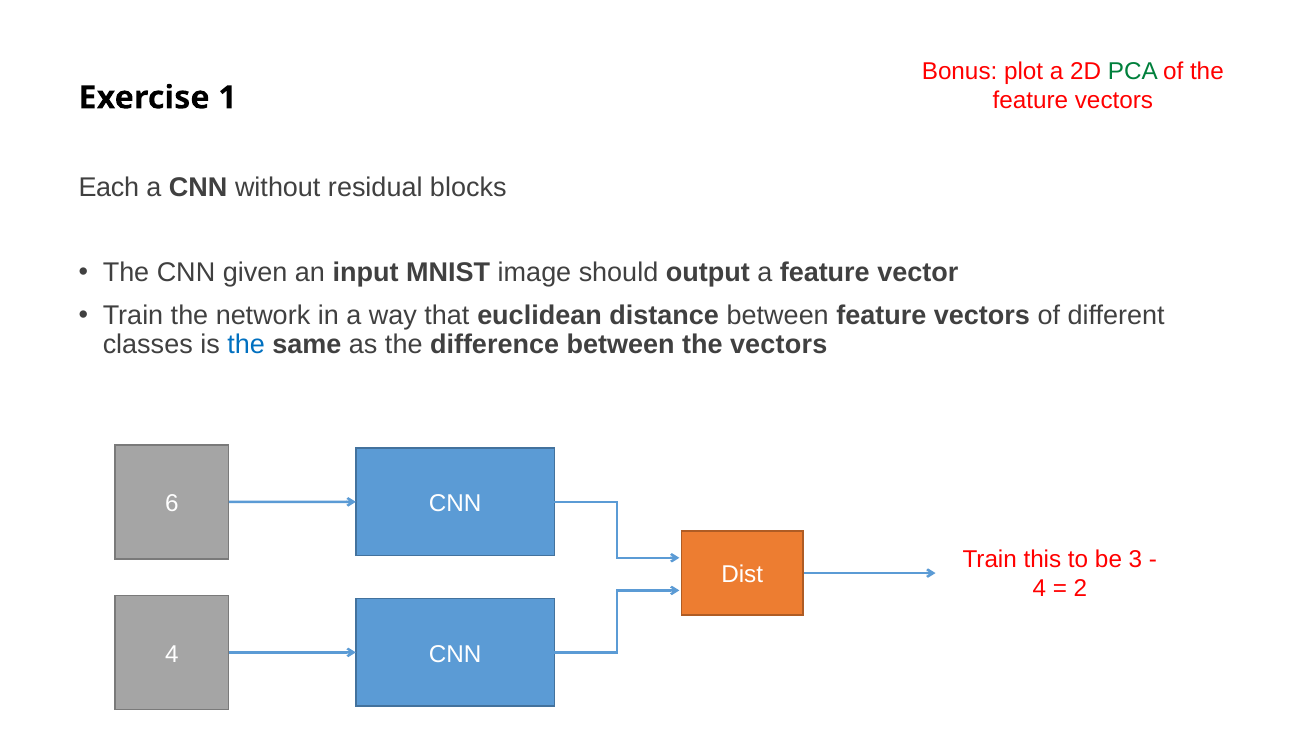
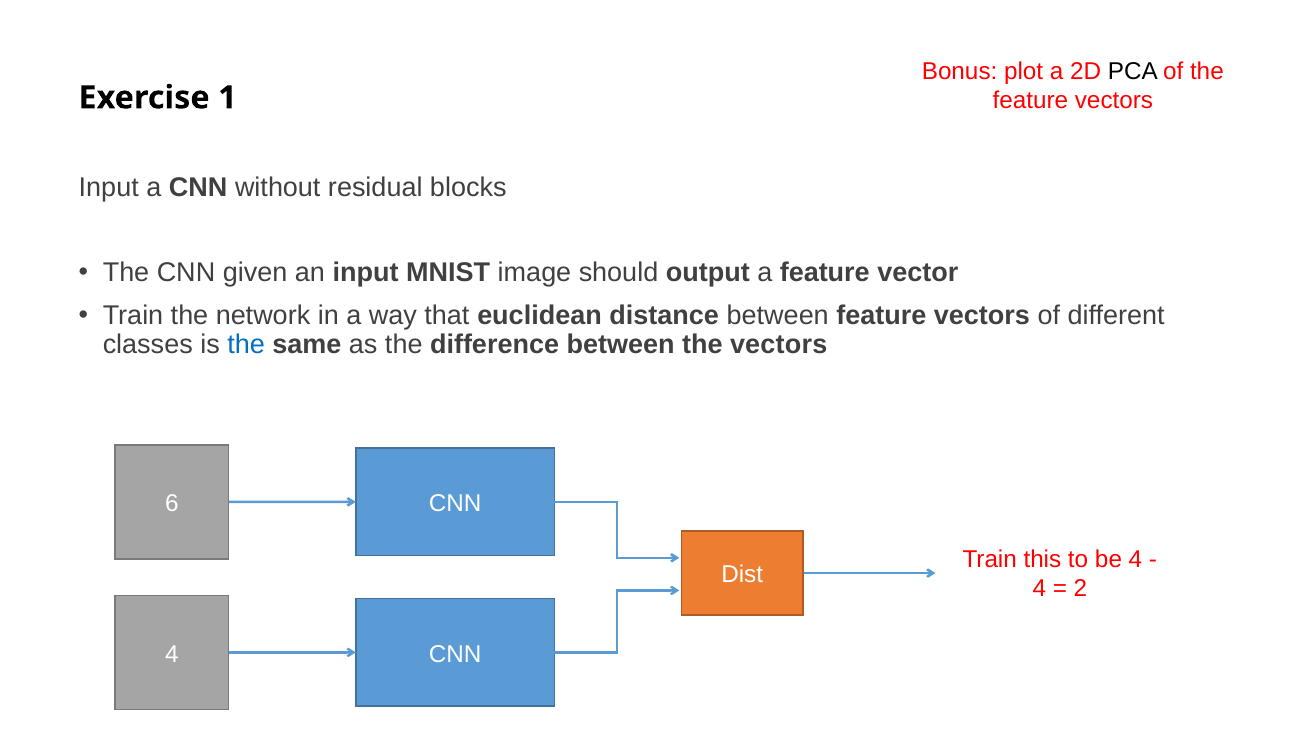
PCA colour: green -> black
Each at (109, 188): Each -> Input
be 3: 3 -> 4
